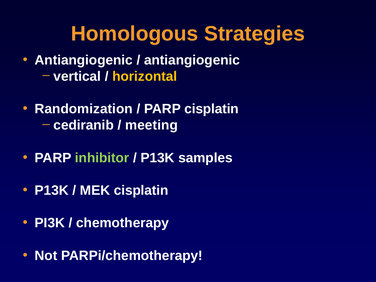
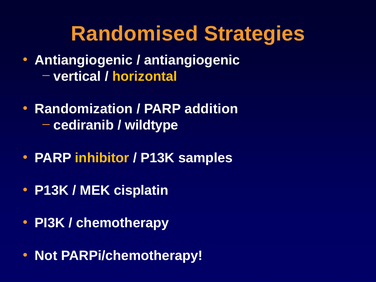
Homologous: Homologous -> Randomised
PARP cisplatin: cisplatin -> addition
meeting: meeting -> wildtype
inhibitor colour: light green -> yellow
